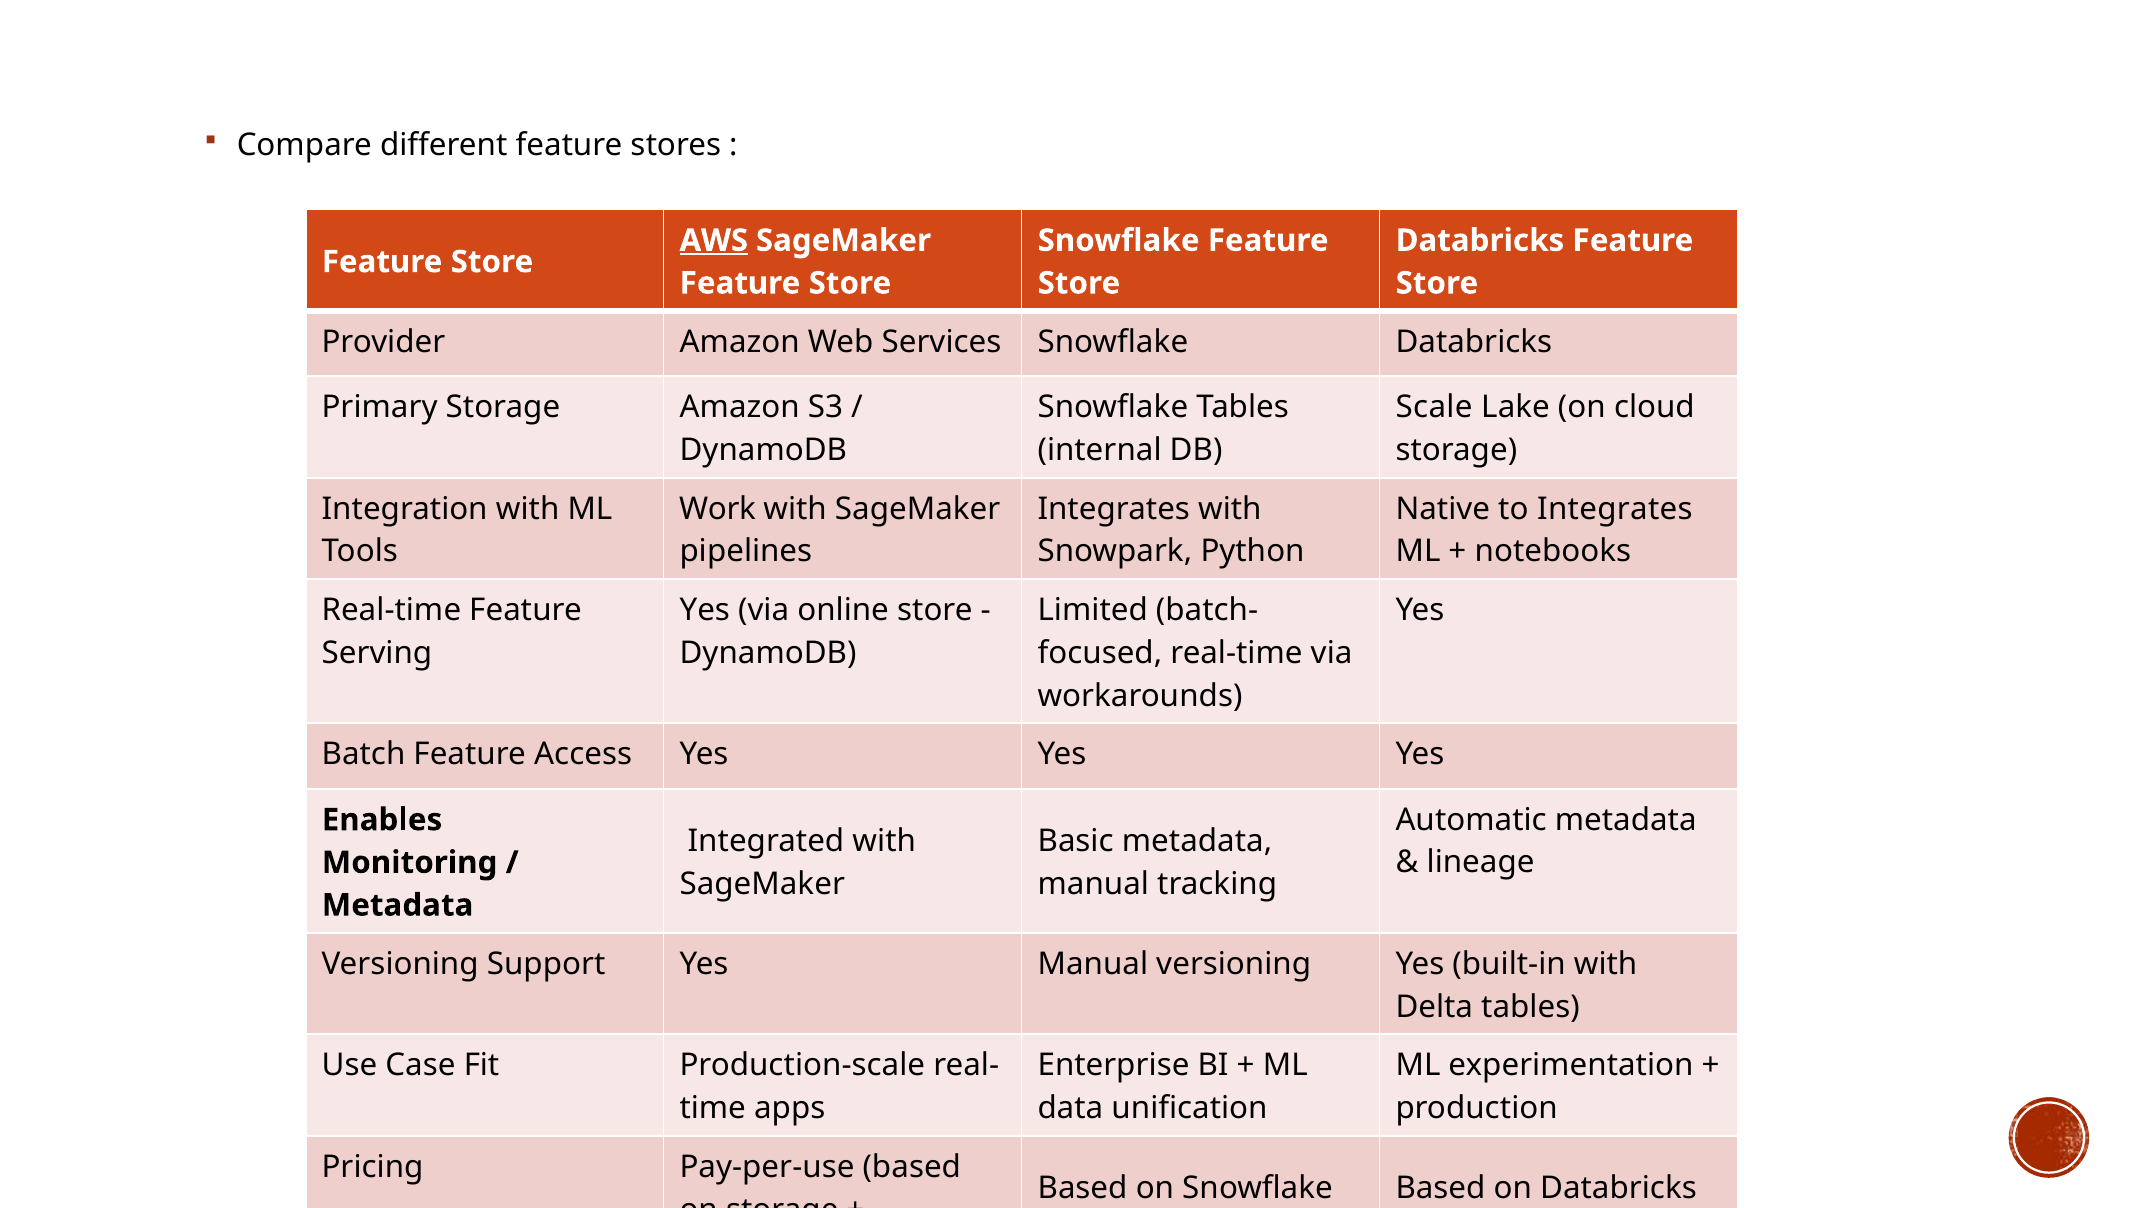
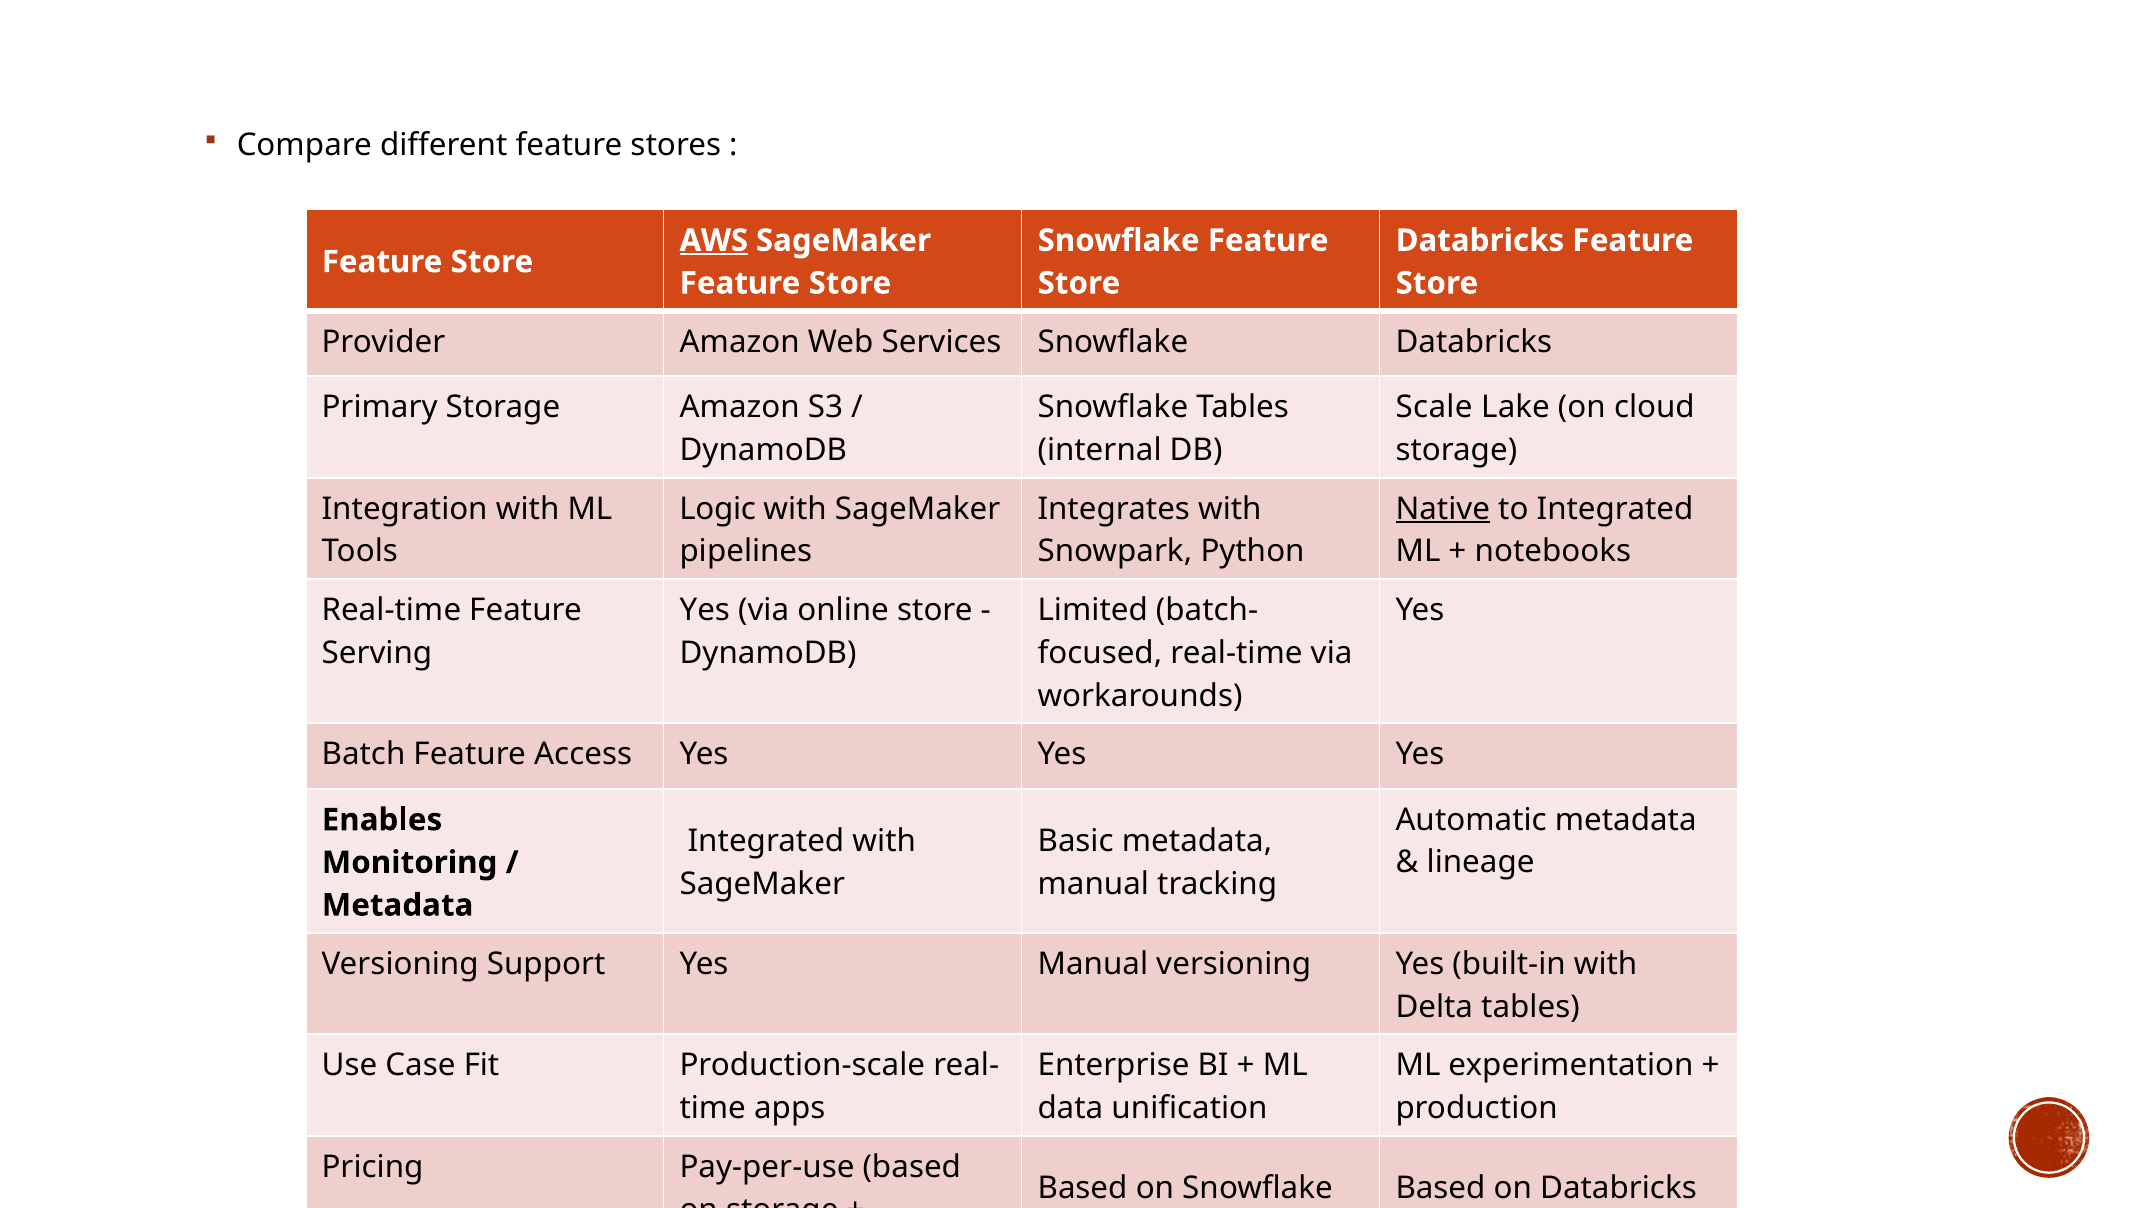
Work: Work -> Logic
Native underline: none -> present
to Integrates: Integrates -> Integrated
